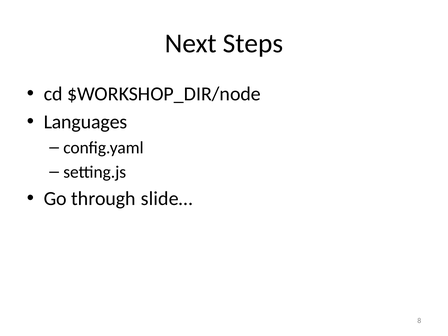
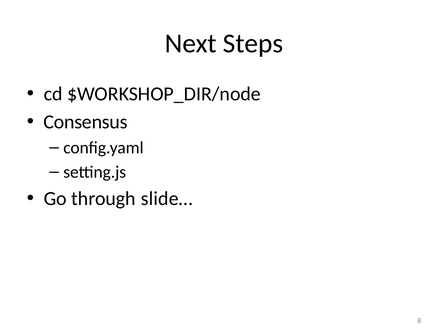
Languages: Languages -> Consensus
